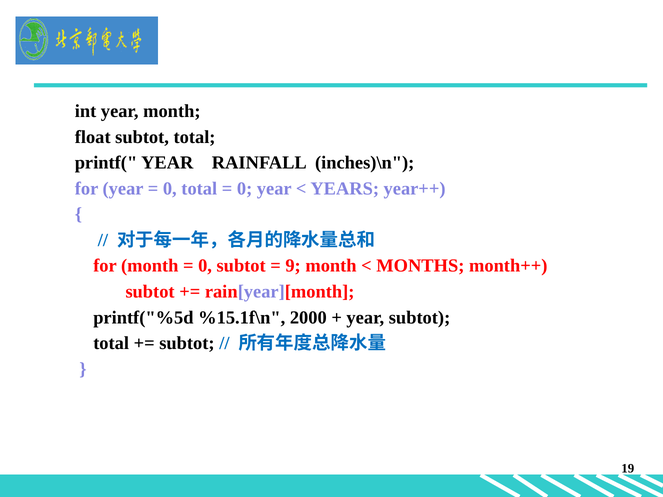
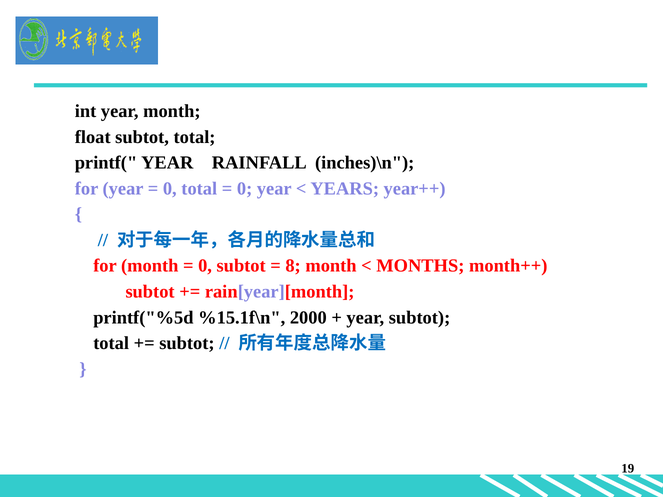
9: 9 -> 8
